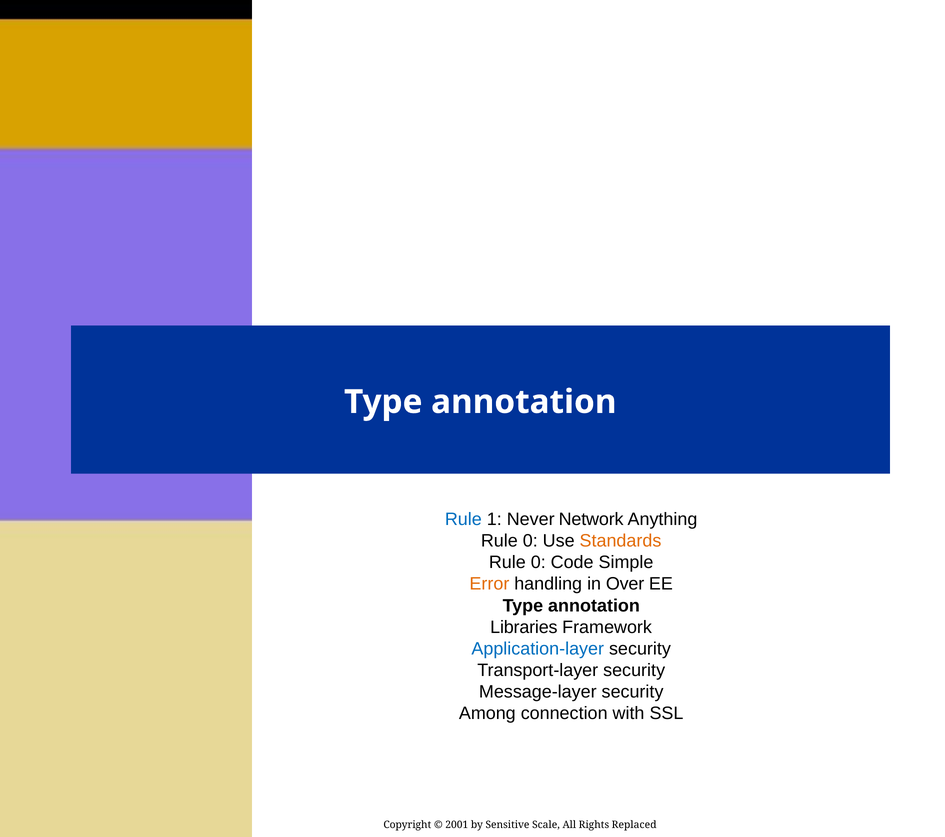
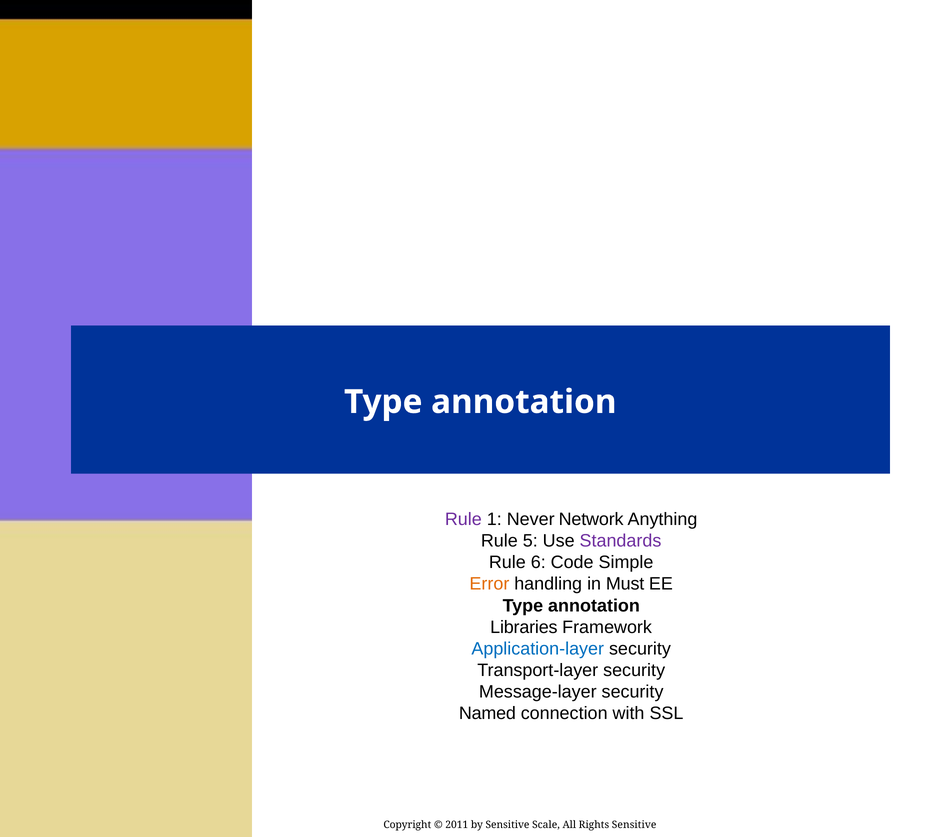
Rule at (463, 519) colour: blue -> purple
0 at (530, 541): 0 -> 5
Standards colour: orange -> purple
0 at (538, 562): 0 -> 6
Over: Over -> Must
Among: Among -> Named
2001: 2001 -> 2011
Rights Replaced: Replaced -> Sensitive
